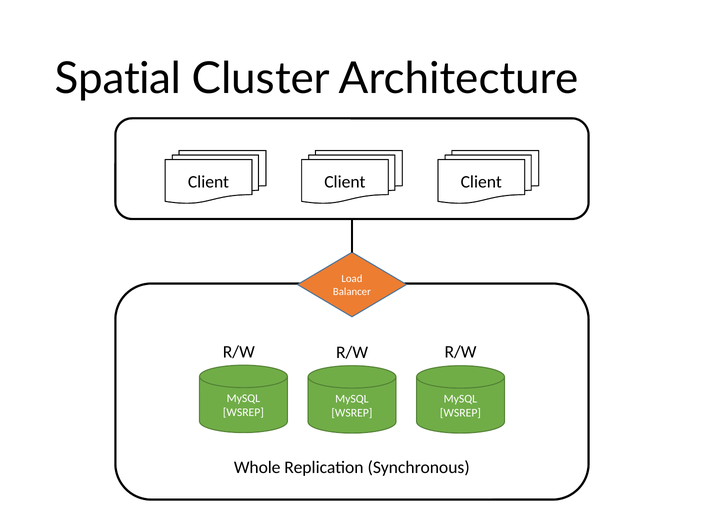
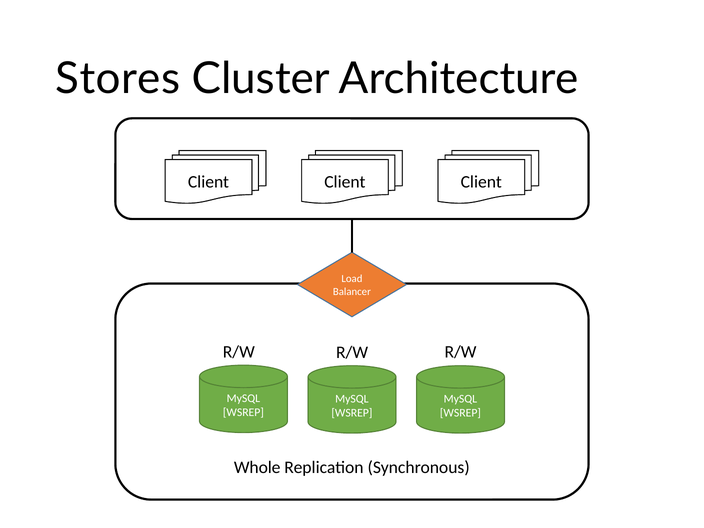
Spatial: Spatial -> Stores
